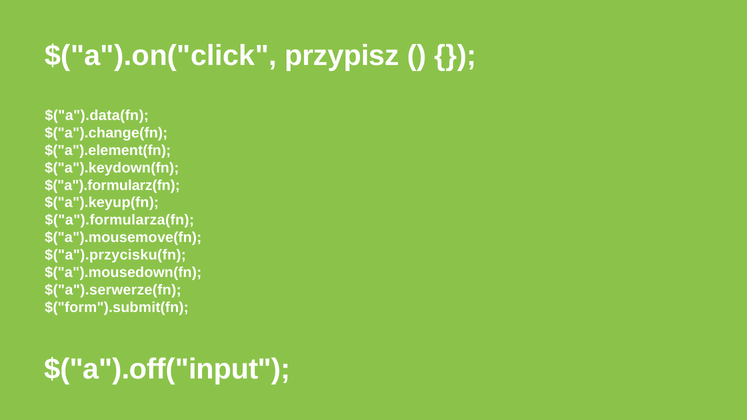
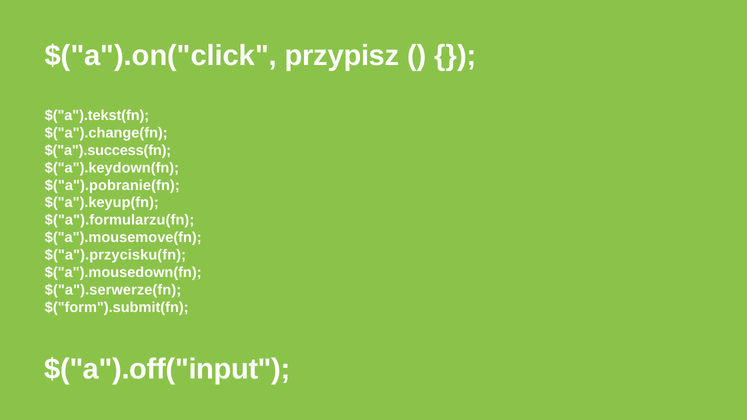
$("a").data(fn: $("a").data(fn -> $("a").tekst(fn
$("a").element(fn: $("a").element(fn -> $("a").success(fn
$("a").formularz(fn: $("a").formularz(fn -> $("a").pobranie(fn
$("a").formularza(fn: $("a").formularza(fn -> $("a").formularzu(fn
